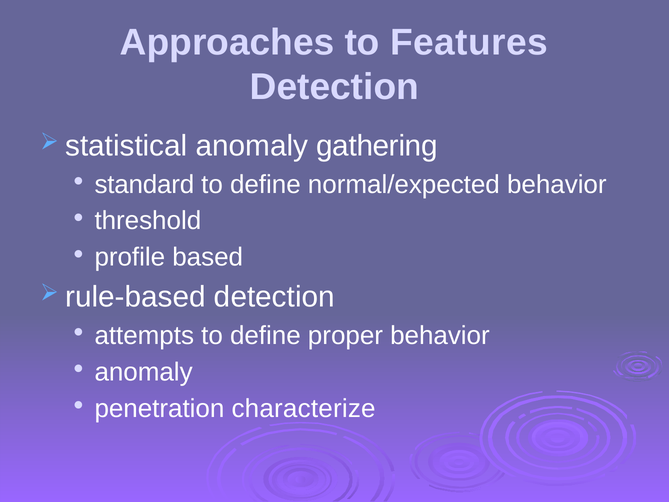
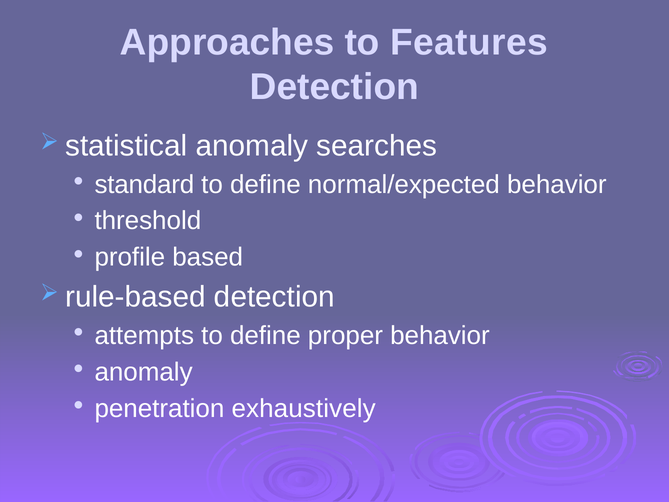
gathering: gathering -> searches
characterize: characterize -> exhaustively
